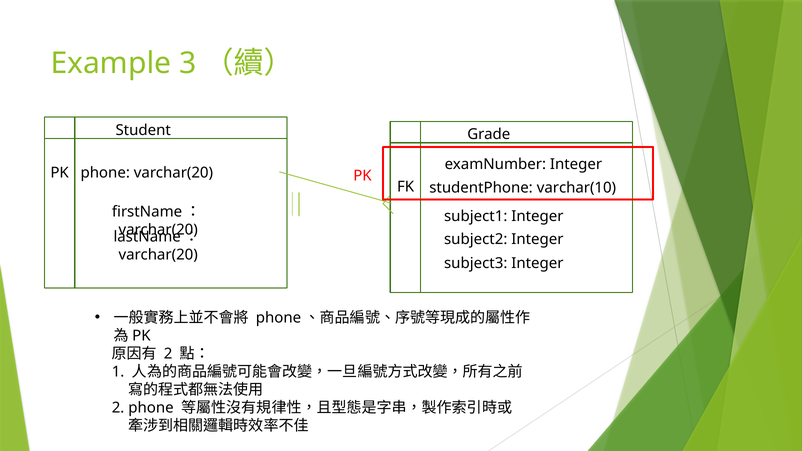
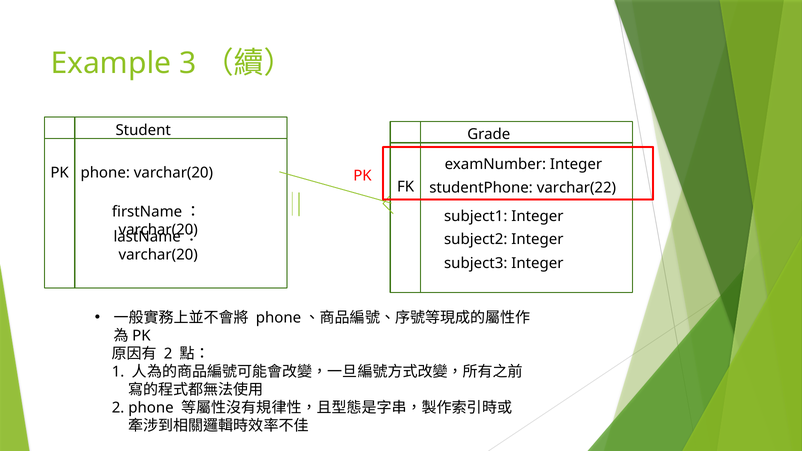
varchar(10: varchar(10 -> varchar(22
